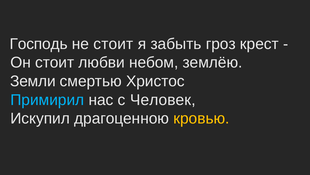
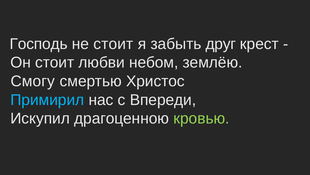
гроз: гроз -> друг
Земли: Земли -> Смогу
Человек: Человек -> Впереди
кровью colour: yellow -> light green
